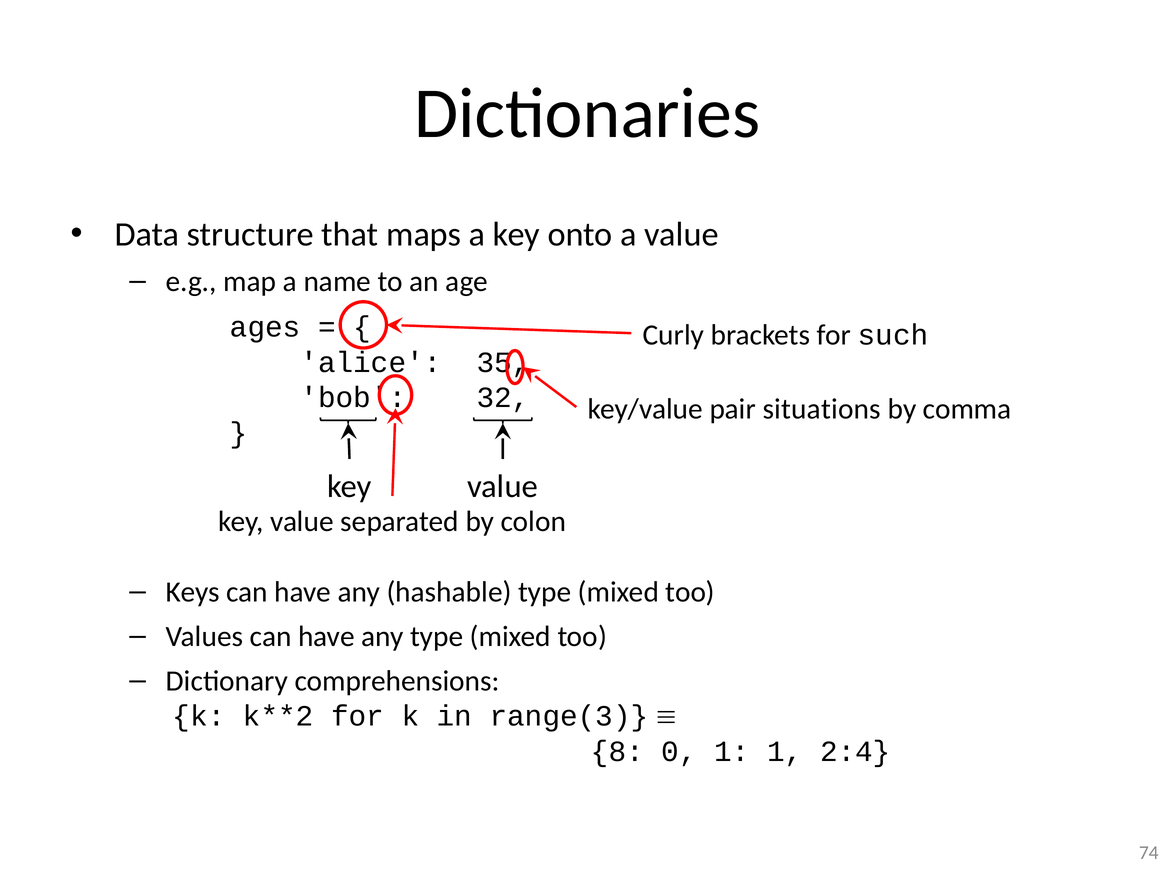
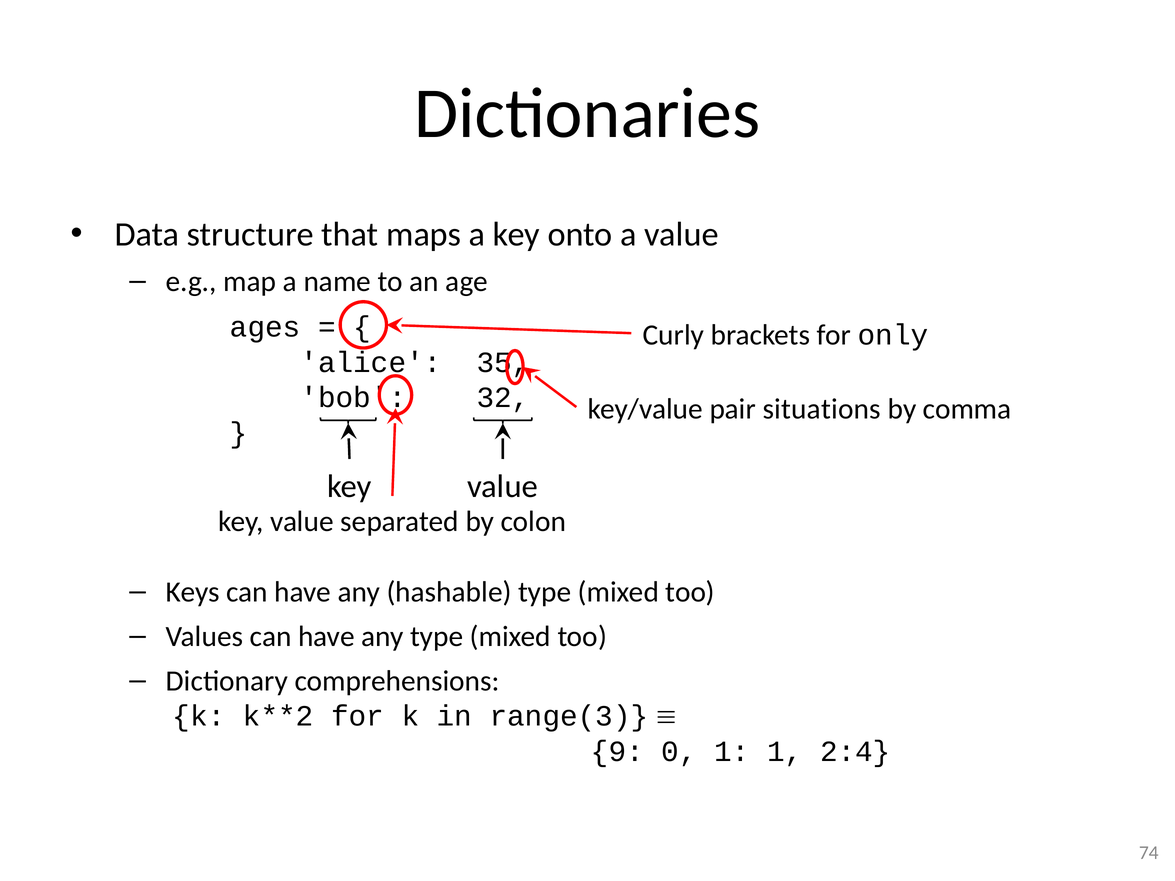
such: such -> only
8: 8 -> 9
